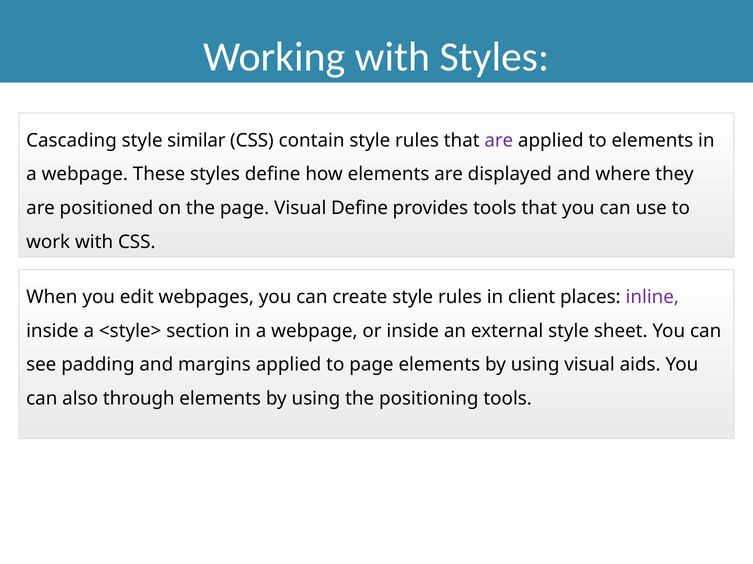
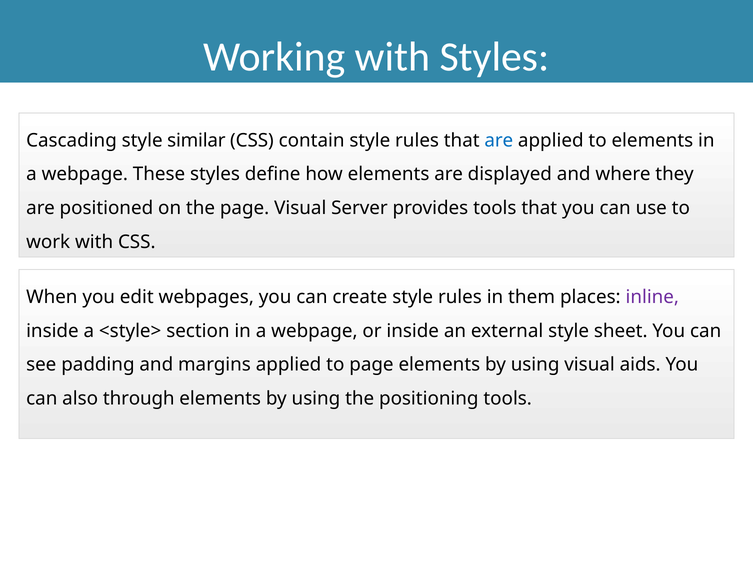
are at (499, 141) colour: purple -> blue
Visual Define: Define -> Server
client: client -> them
